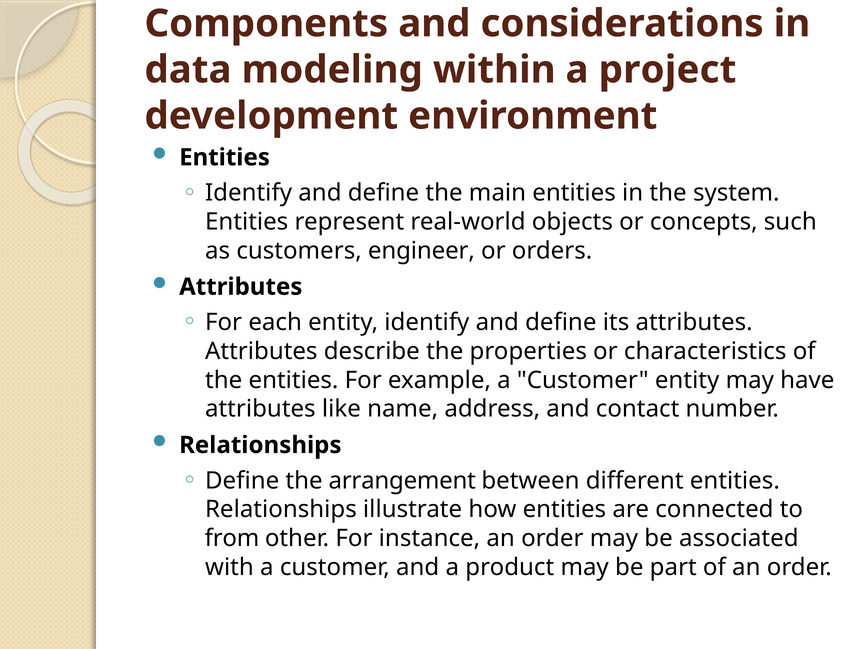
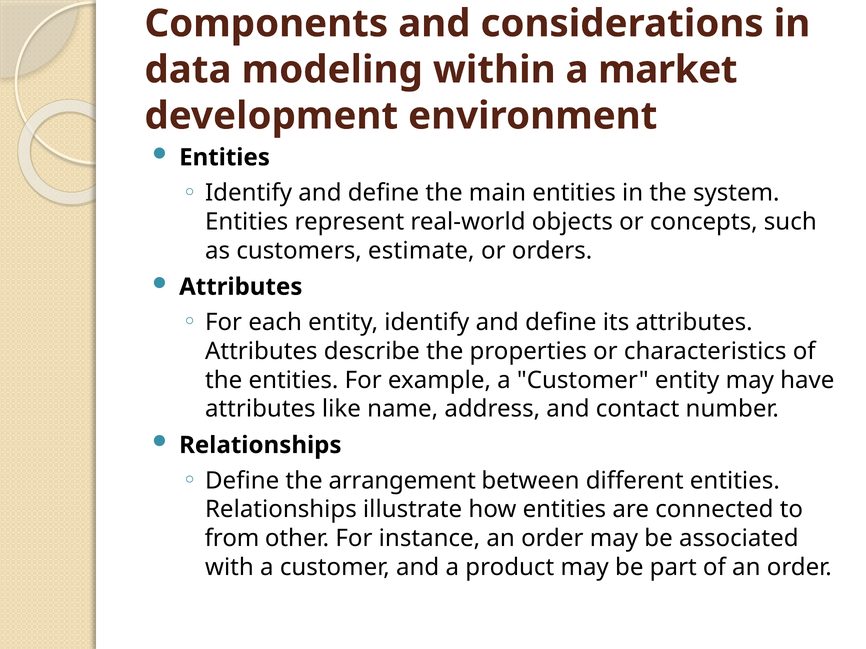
project: project -> market
engineer: engineer -> estimate
